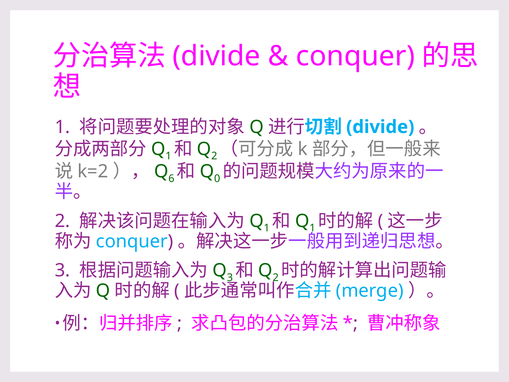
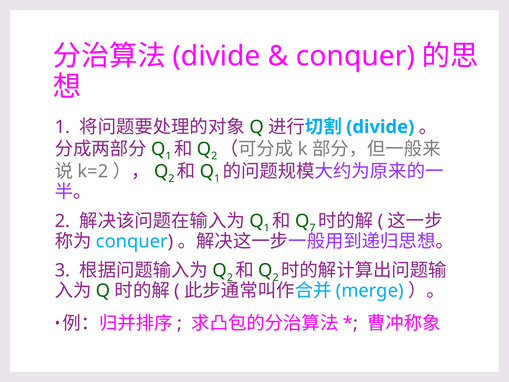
6 at (171, 179): 6 -> 2
0 at (217, 179): 0 -> 1
1 at (312, 228): 1 -> 7
3 at (230, 277): 3 -> 2
